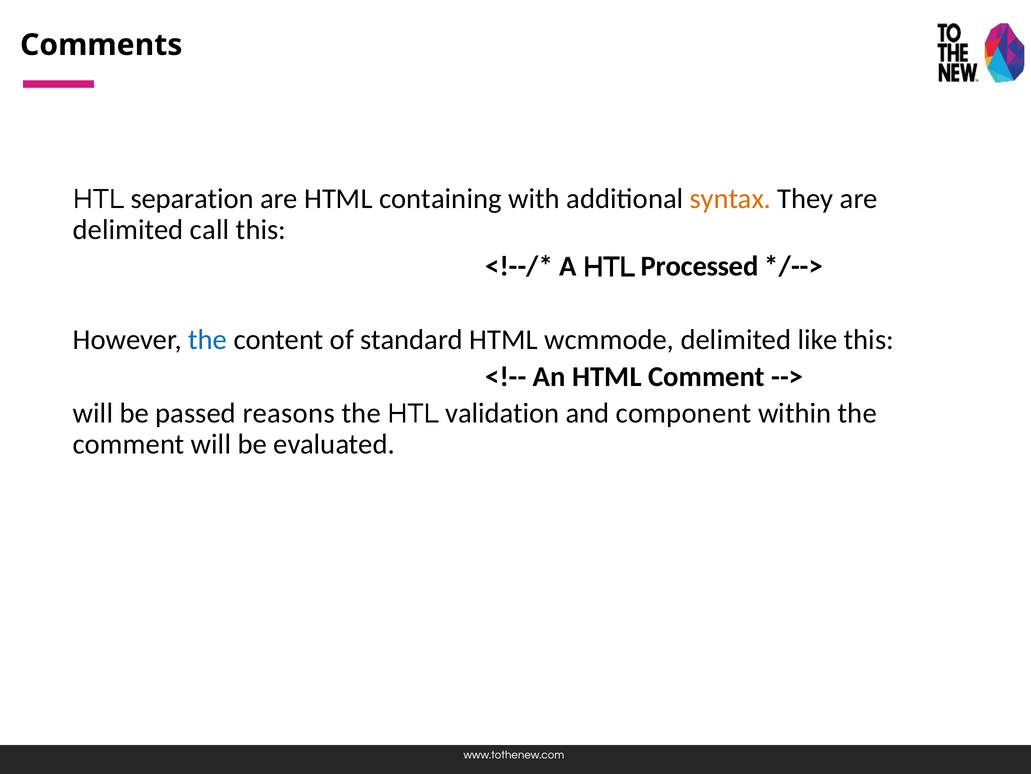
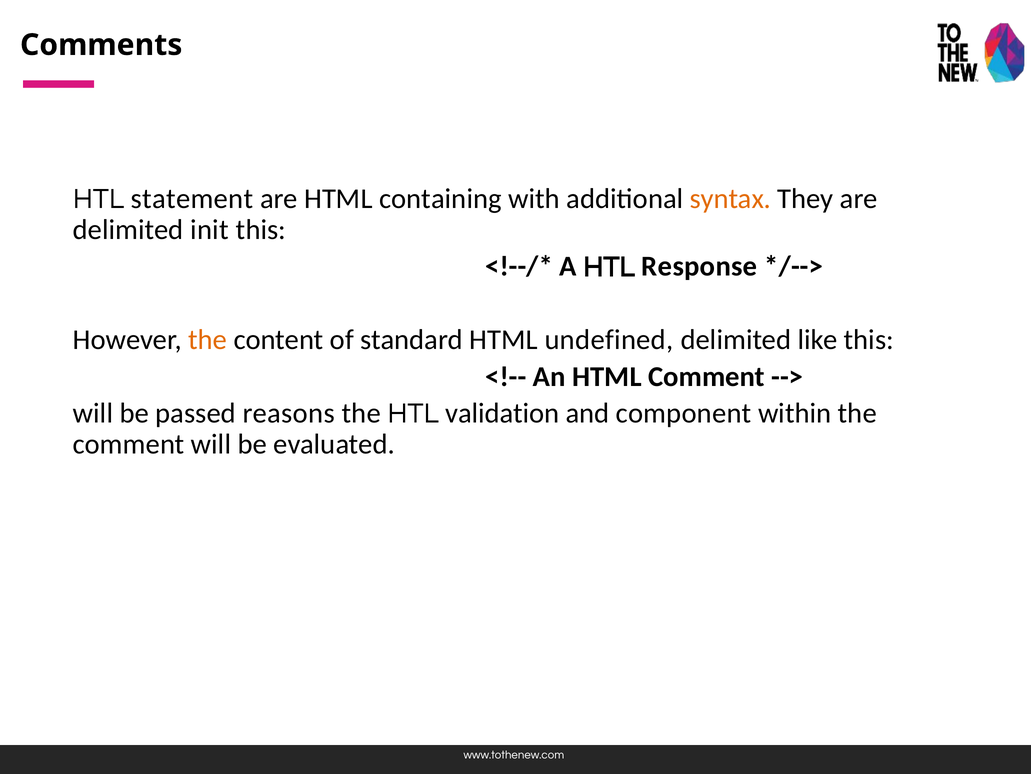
separation: separation -> statement
call: call -> init
Processed: Processed -> Response
the at (208, 340) colour: blue -> orange
wcmmode: wcmmode -> undefined
